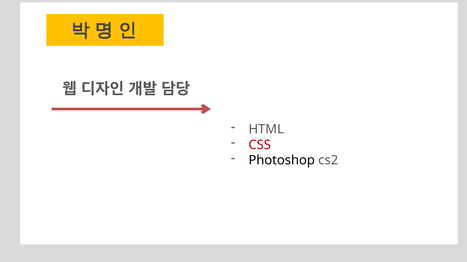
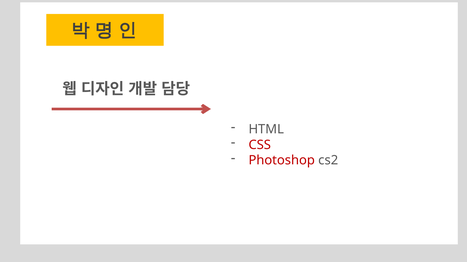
Photoshop colour: black -> red
